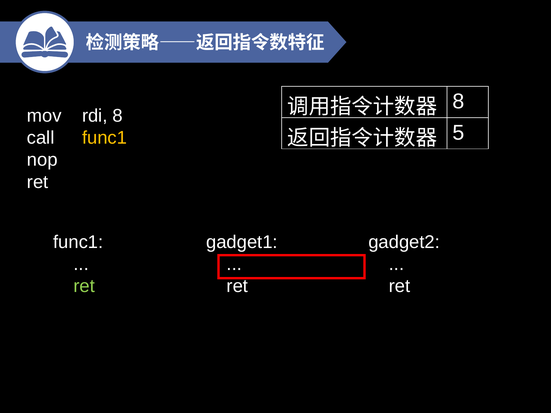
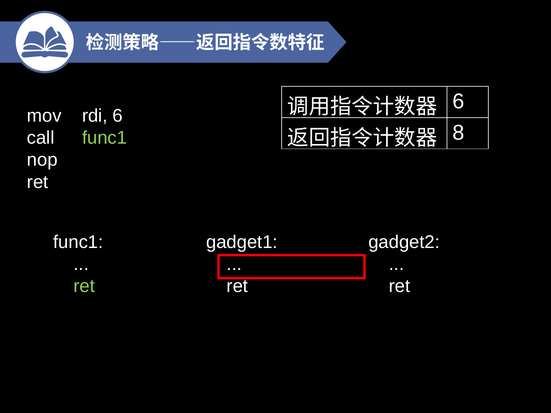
8 at (458, 101): 8 -> 6
rdi 8: 8 -> 6
func1 at (105, 138) colour: yellow -> light green
5: 5 -> 8
